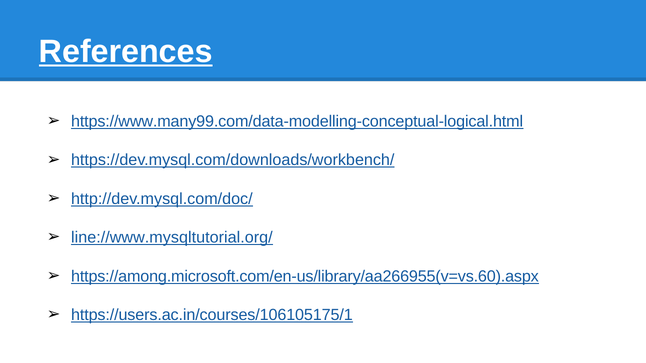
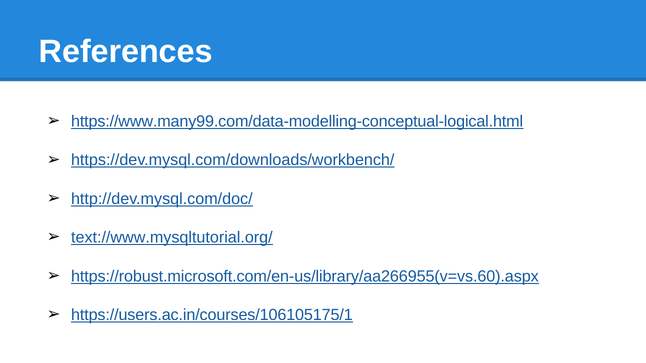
References underline: present -> none
line://www.mysqltutorial.org/: line://www.mysqltutorial.org/ -> text://www.mysqltutorial.org/
https://among.microsoft.com/en-us/library/aa266955(v=vs.60).aspx: https://among.microsoft.com/en-us/library/aa266955(v=vs.60).aspx -> https://robust.microsoft.com/en-us/library/aa266955(v=vs.60).aspx
